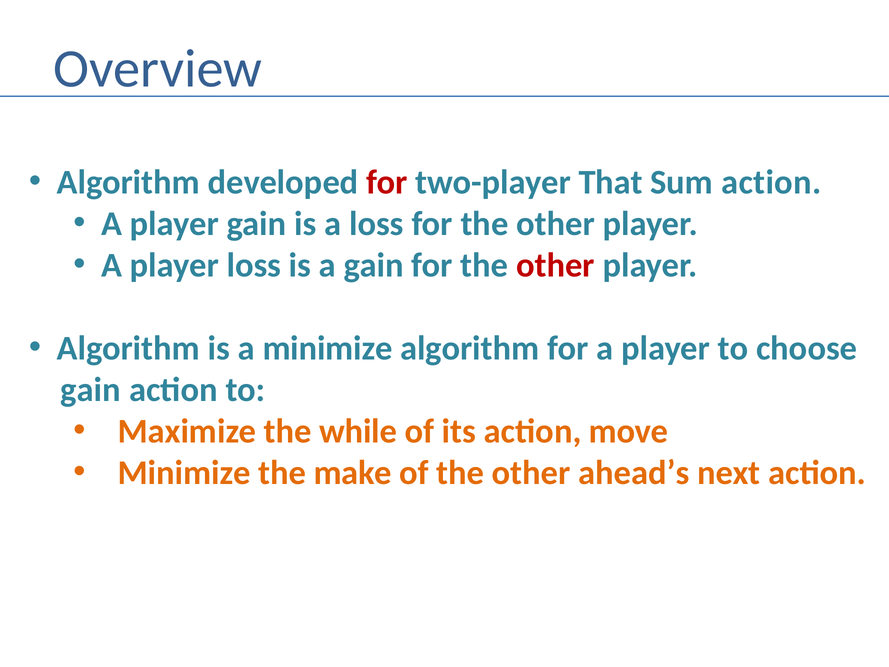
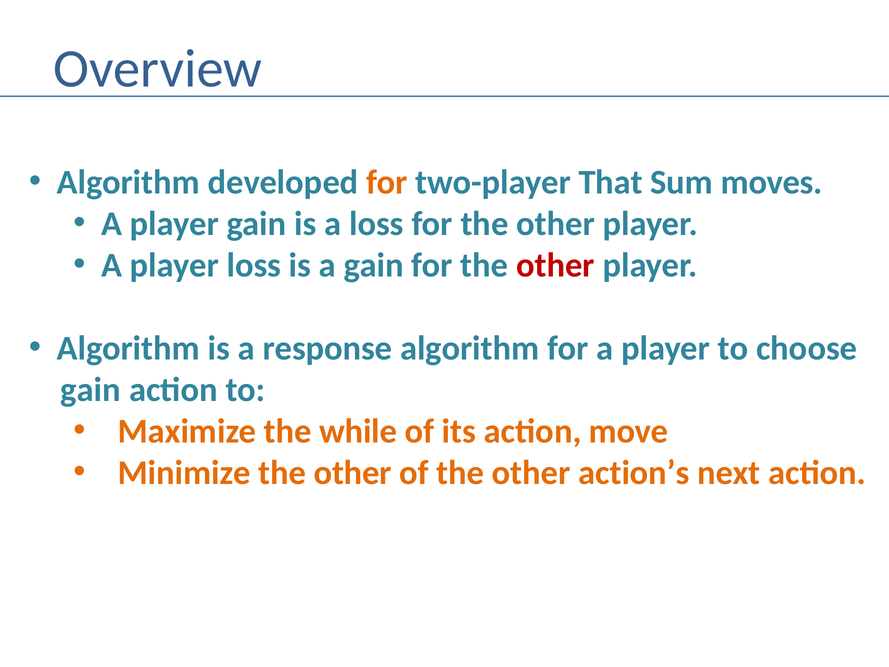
for at (387, 182) colour: red -> orange
Sum action: action -> moves
a minimize: minimize -> response
Minimize the make: make -> other
ahead’s: ahead’s -> action’s
